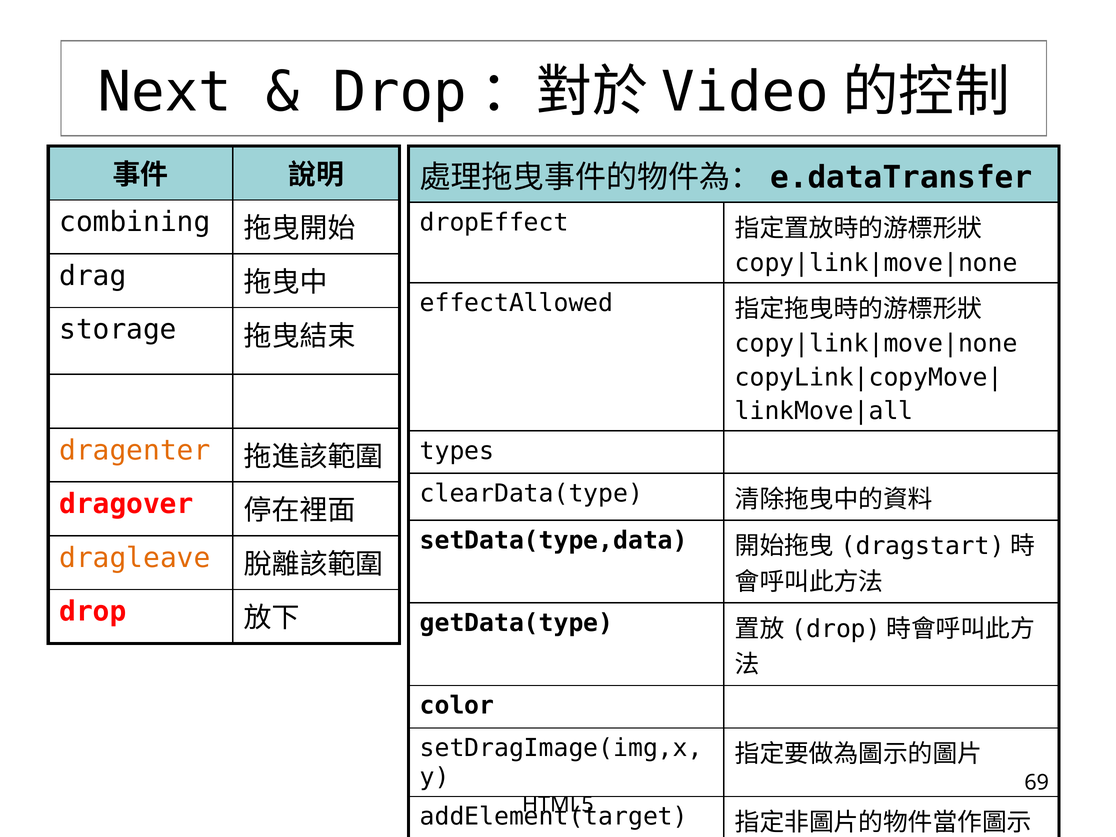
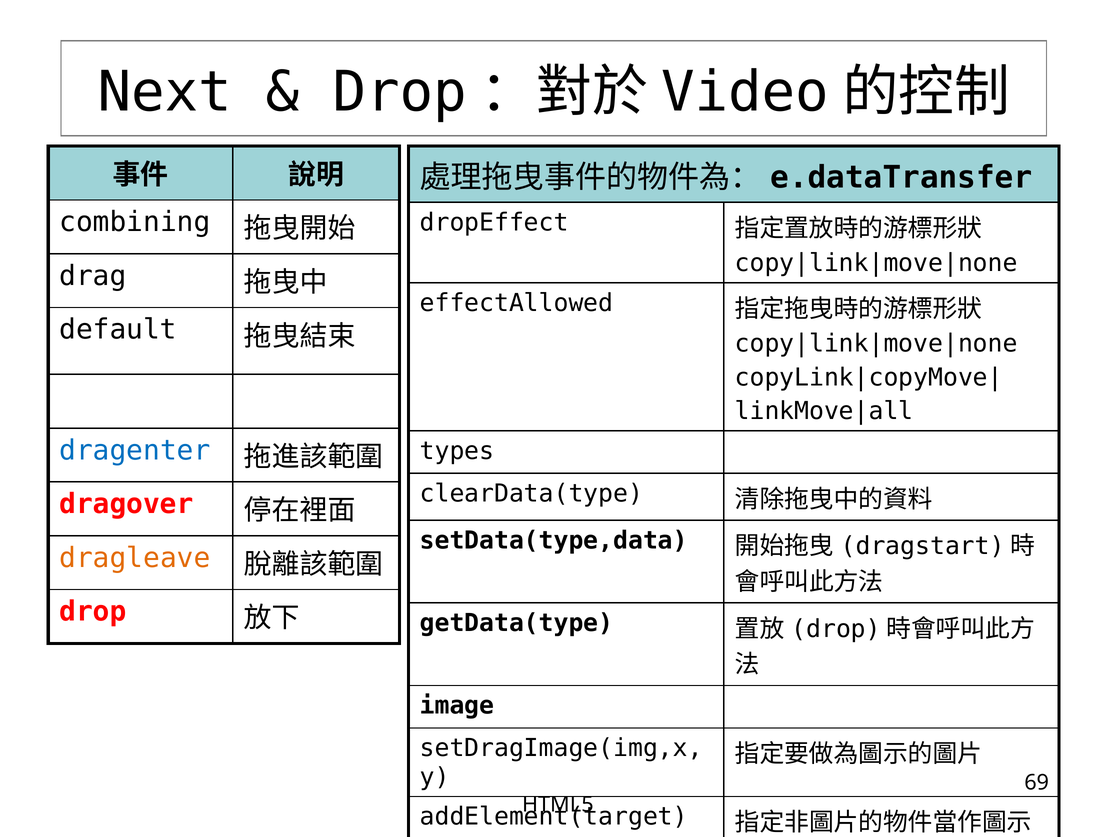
storage: storage -> default
dragenter colour: orange -> blue
color: color -> image
